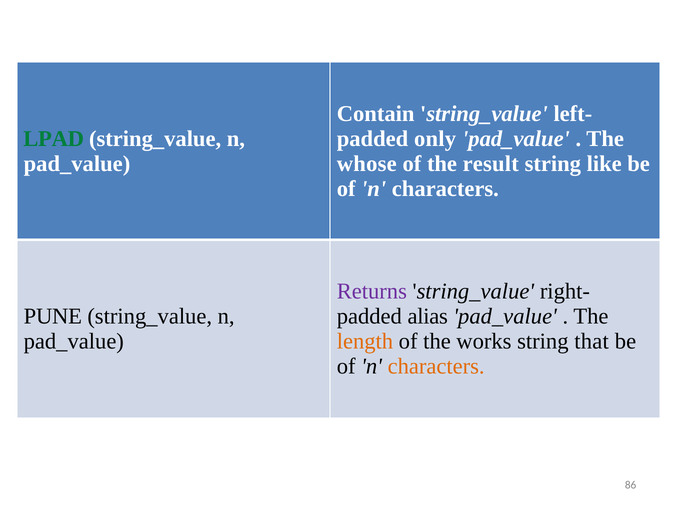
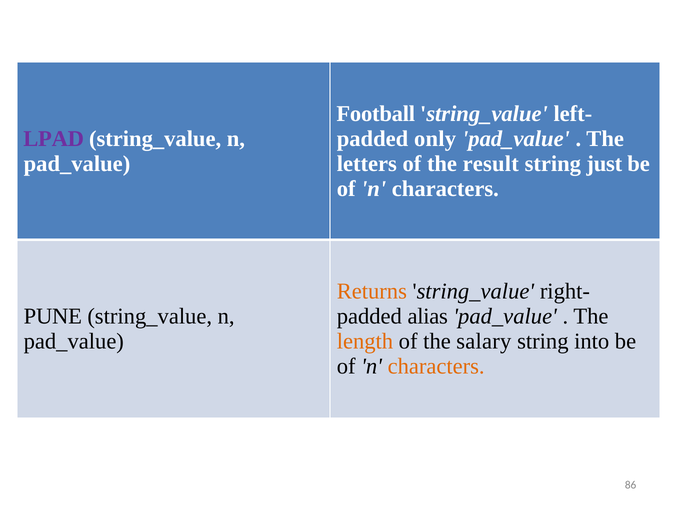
Contain: Contain -> Football
LPAD colour: green -> purple
whose: whose -> letters
like: like -> just
Returns colour: purple -> orange
works: works -> salary
that: that -> into
